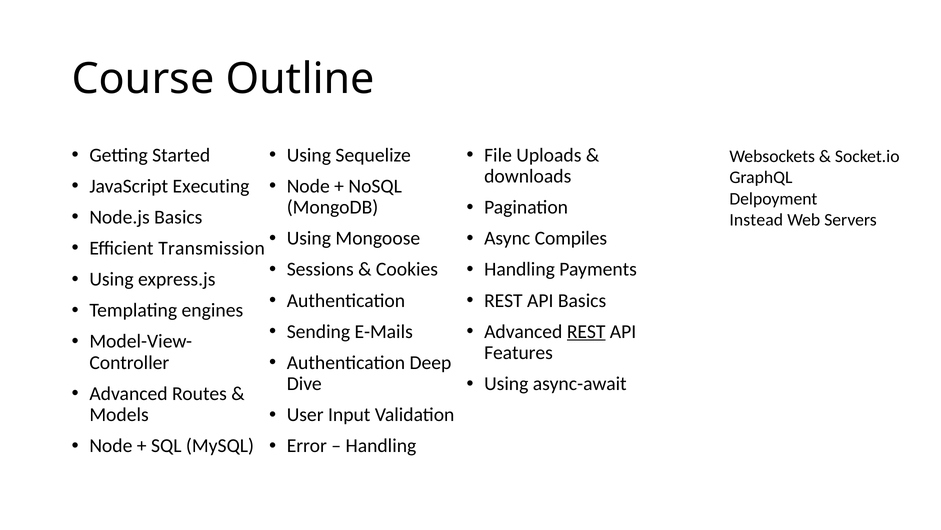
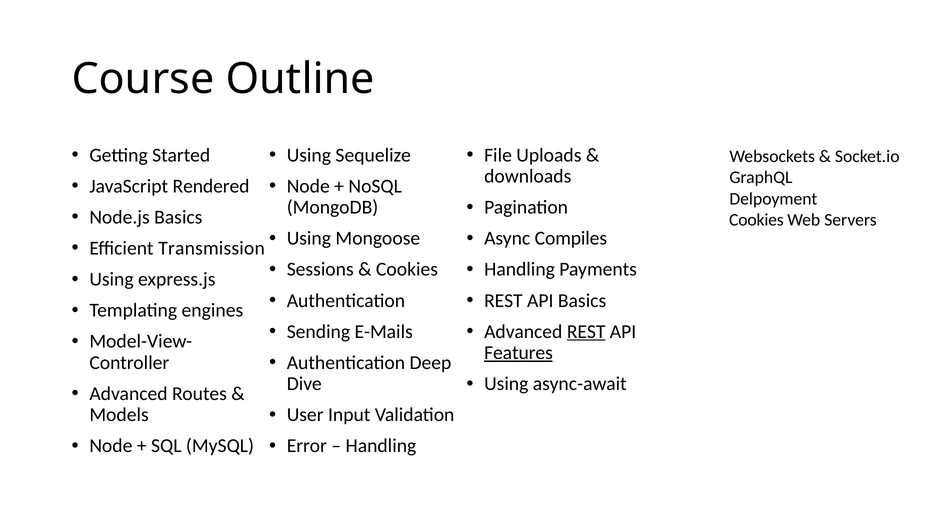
Executing: Executing -> Rendered
Instead at (756, 220): Instead -> Cookies
Features underline: none -> present
